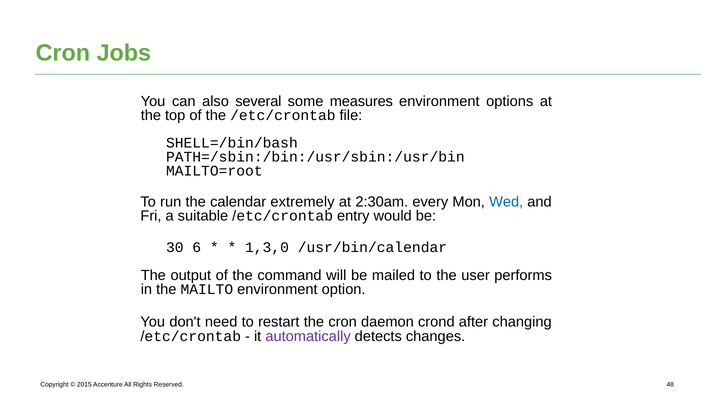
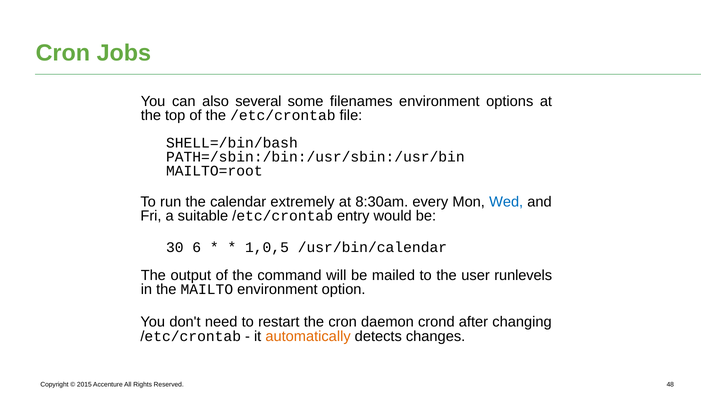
measures: measures -> filenames
2:30am: 2:30am -> 8:30am
1,3,0: 1,3,0 -> 1,0,5
performs: performs -> runlevels
automatically colour: purple -> orange
